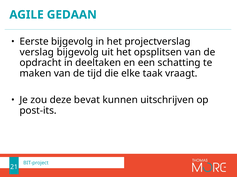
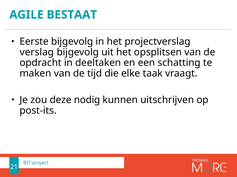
GEDAAN: GEDAAN -> BESTAAT
bevat: bevat -> nodig
